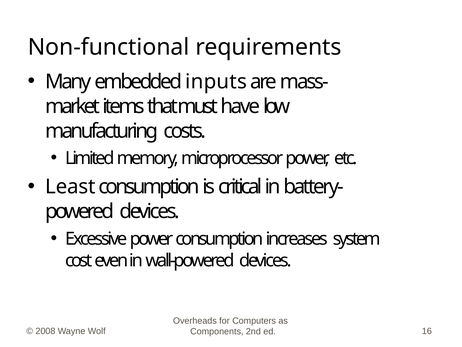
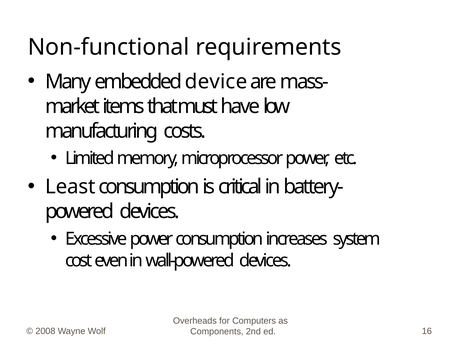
inputs: inputs -> device
